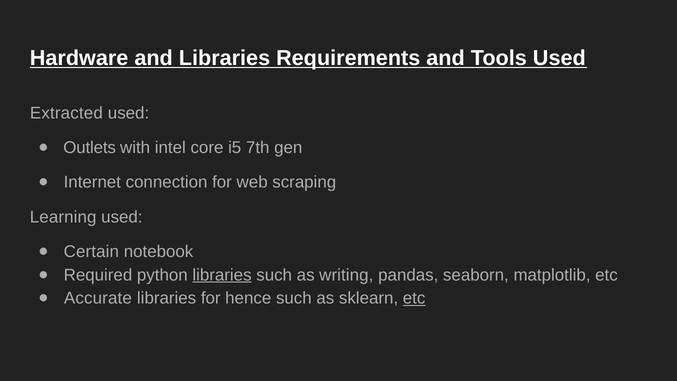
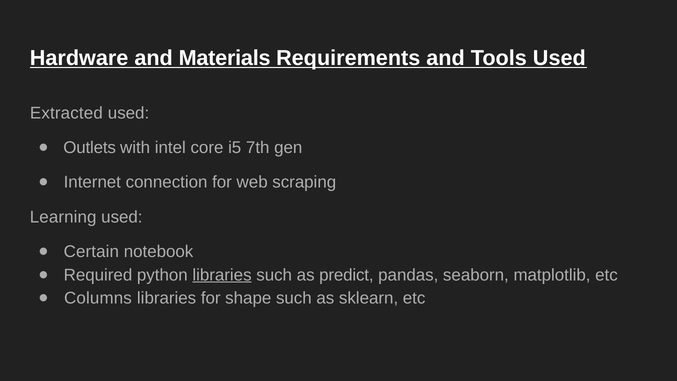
and Libraries: Libraries -> Materials
writing: writing -> predict
Accurate: Accurate -> Columns
hence: hence -> shape
etc at (414, 298) underline: present -> none
